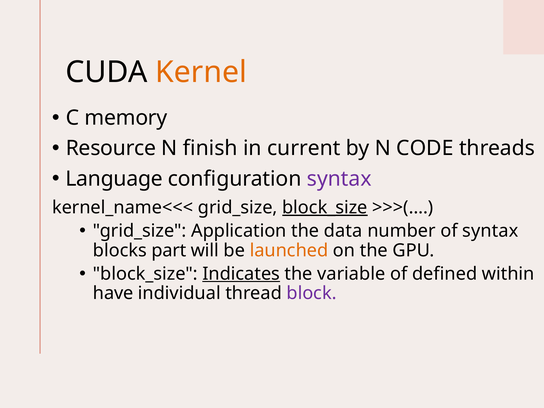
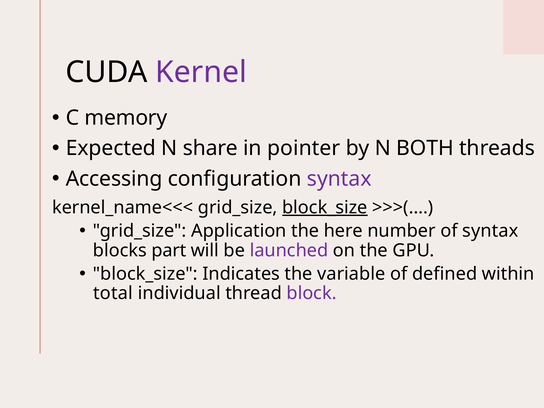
Kernel colour: orange -> purple
Resource: Resource -> Expected
finish: finish -> share
current: current -> pointer
CODE: CODE -> BOTH
Language: Language -> Accessing
data: data -> here
launched colour: orange -> purple
Indicates underline: present -> none
have: have -> total
